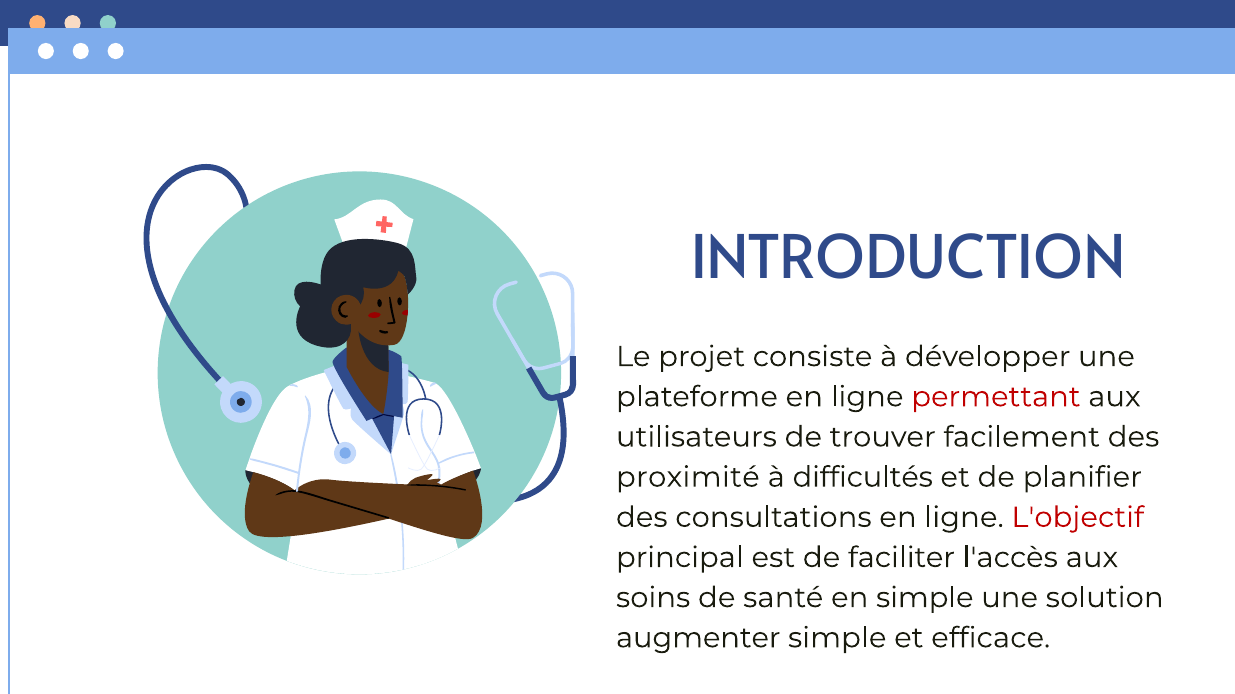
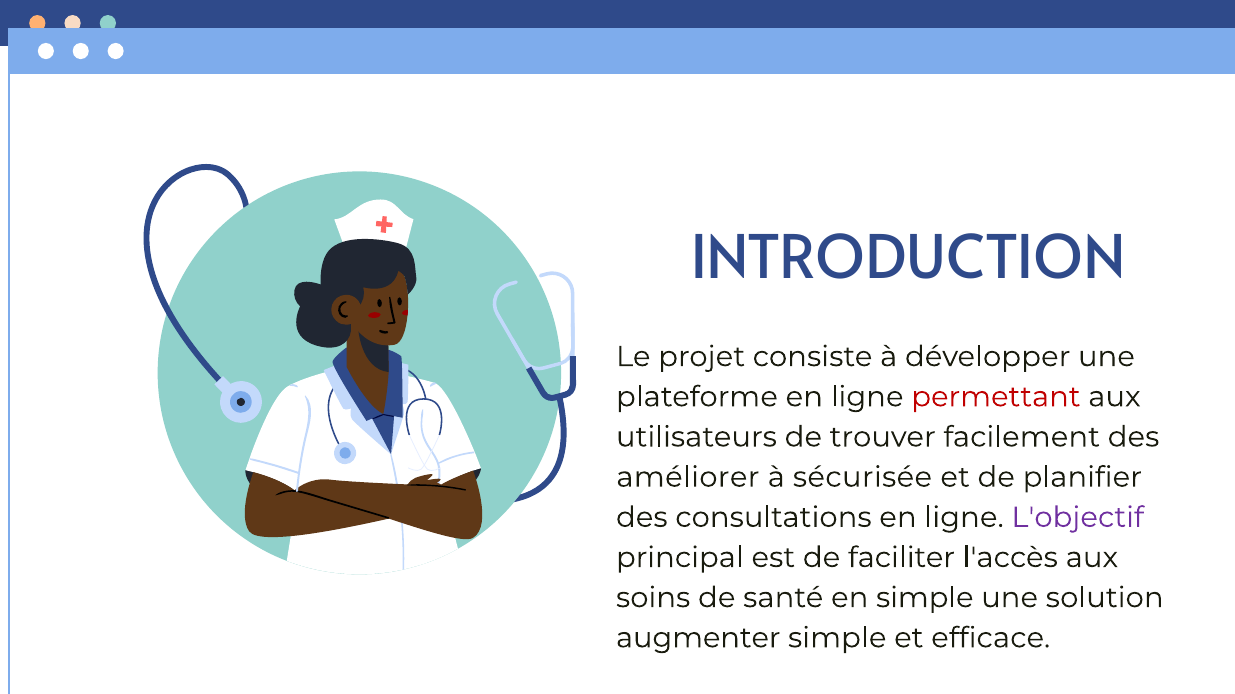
proximité: proximité -> améliorer
difficultés: difficultés -> sécurisée
L'objectif colour: red -> purple
